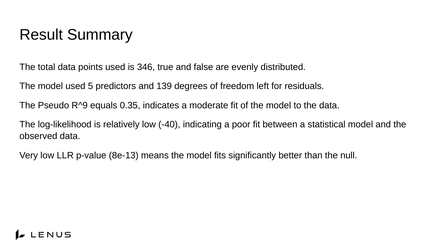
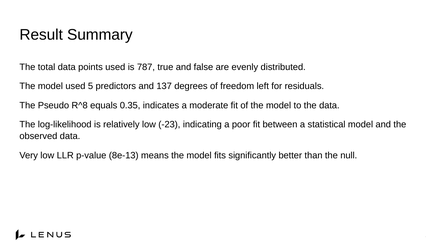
346: 346 -> 787
139: 139 -> 137
R^9: R^9 -> R^8
-40: -40 -> -23
